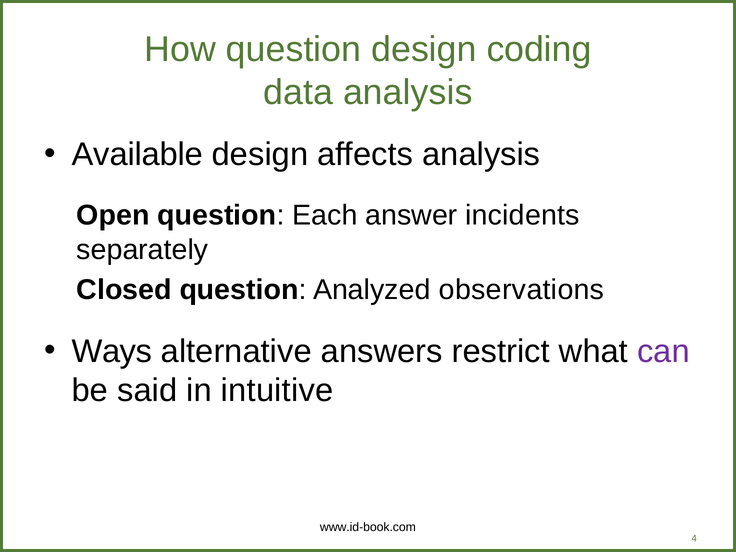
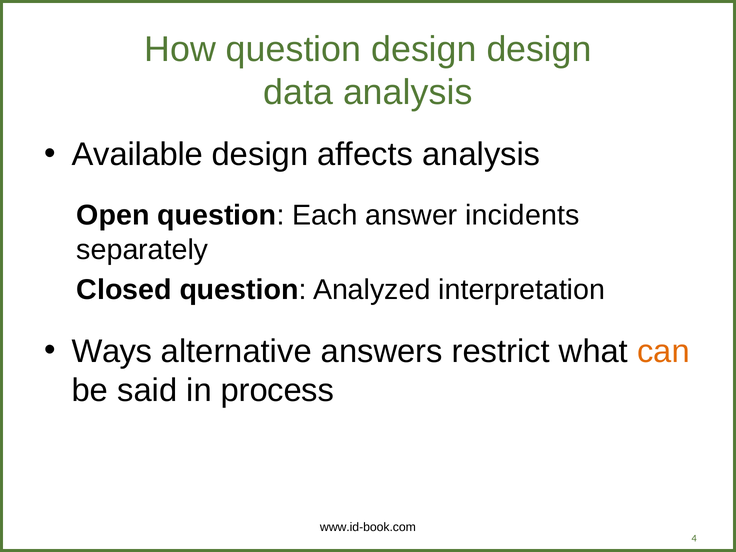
design coding: coding -> design
observations: observations -> interpretation
can colour: purple -> orange
intuitive: intuitive -> process
